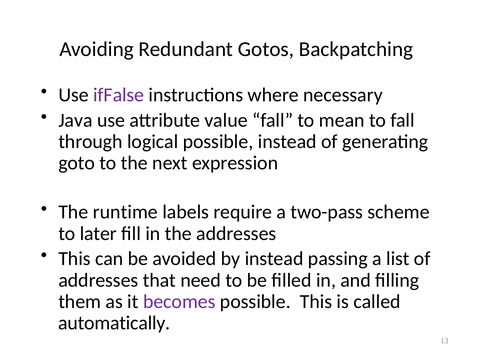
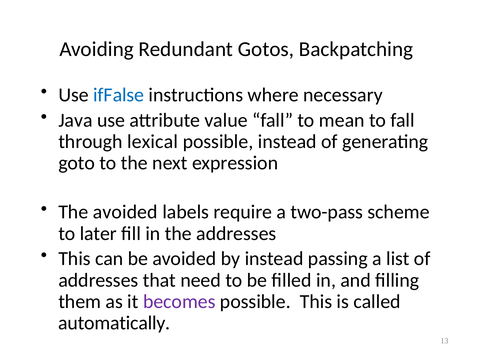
ifFalse colour: purple -> blue
logical: logical -> lexical
The runtime: runtime -> avoided
